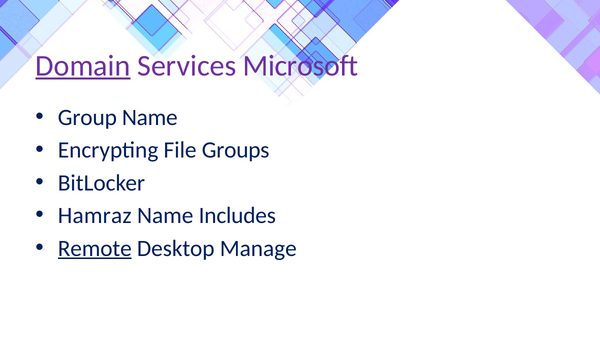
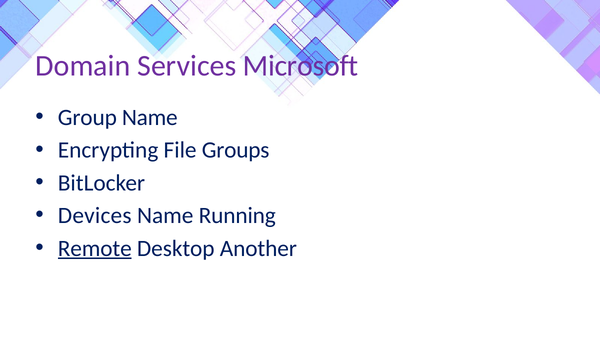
Domain underline: present -> none
Hamraz: Hamraz -> Devices
Includes: Includes -> Running
Manage: Manage -> Another
